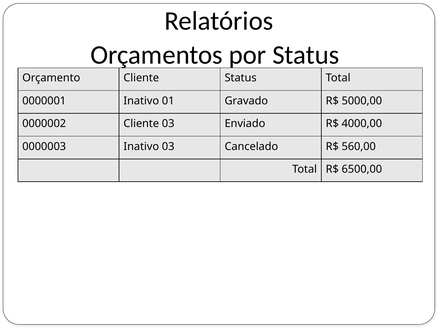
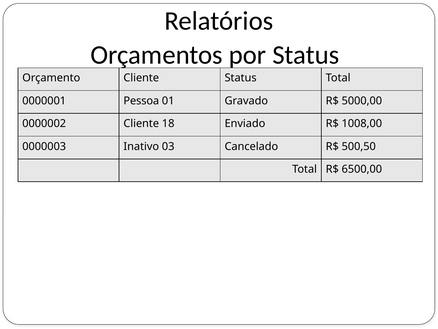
0000001 Inativo: Inativo -> Pessoa
Cliente 03: 03 -> 18
4000,00: 4000,00 -> 1008,00
560,00: 560,00 -> 500,50
